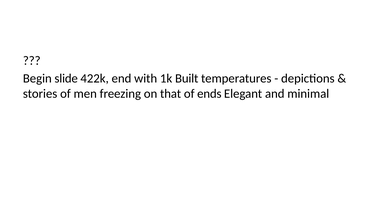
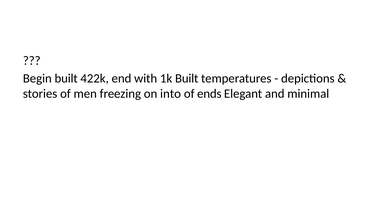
Begin slide: slide -> built
that: that -> into
